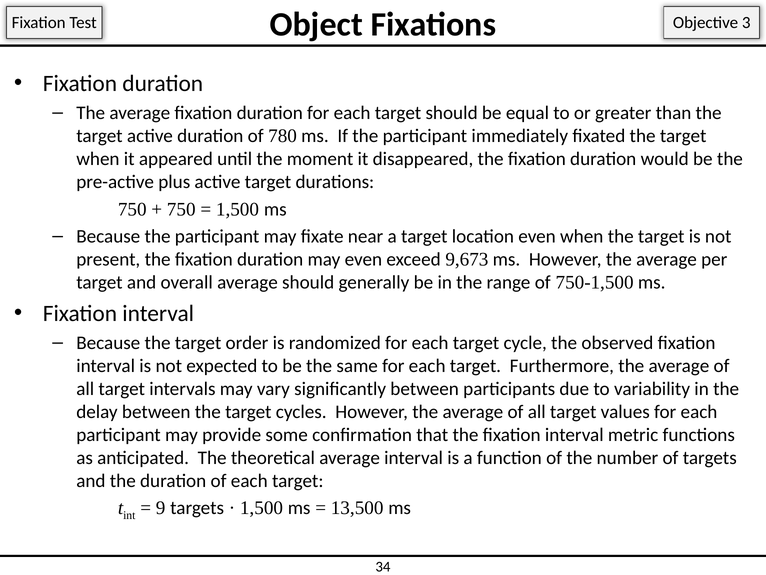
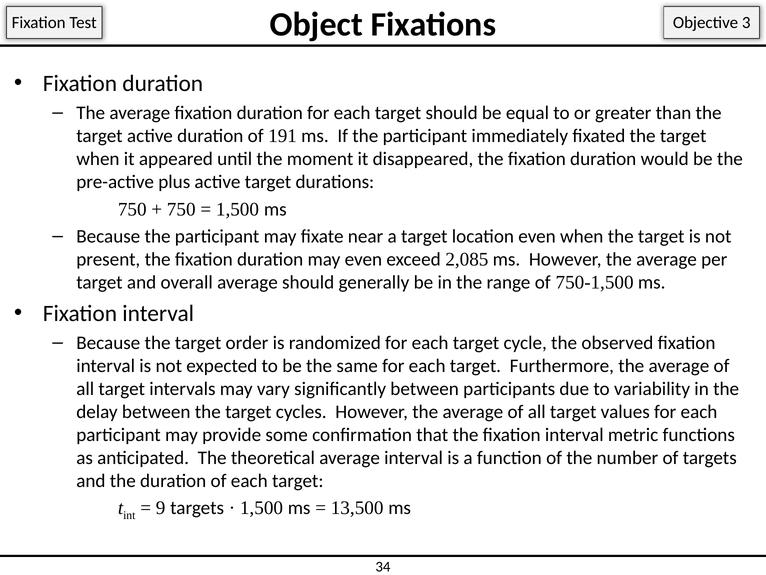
780: 780 -> 191
9,673: 9,673 -> 2,085
